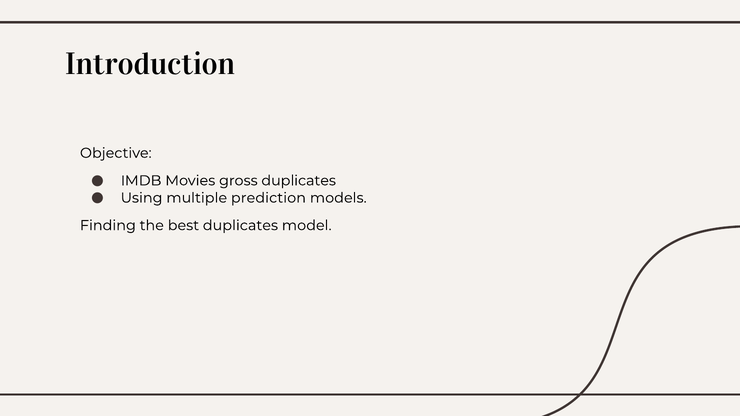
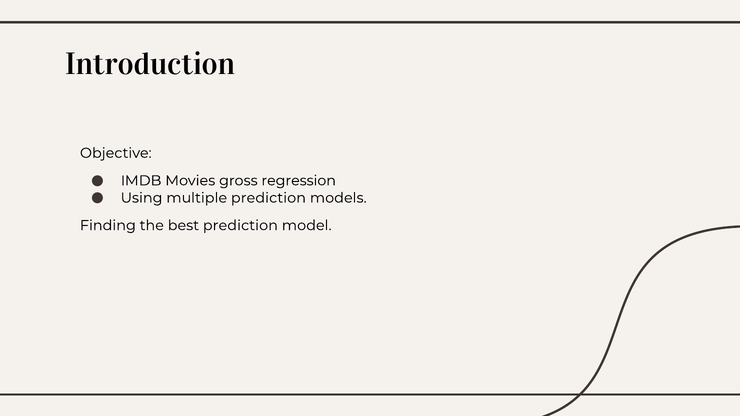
gross duplicates: duplicates -> regression
best duplicates: duplicates -> prediction
